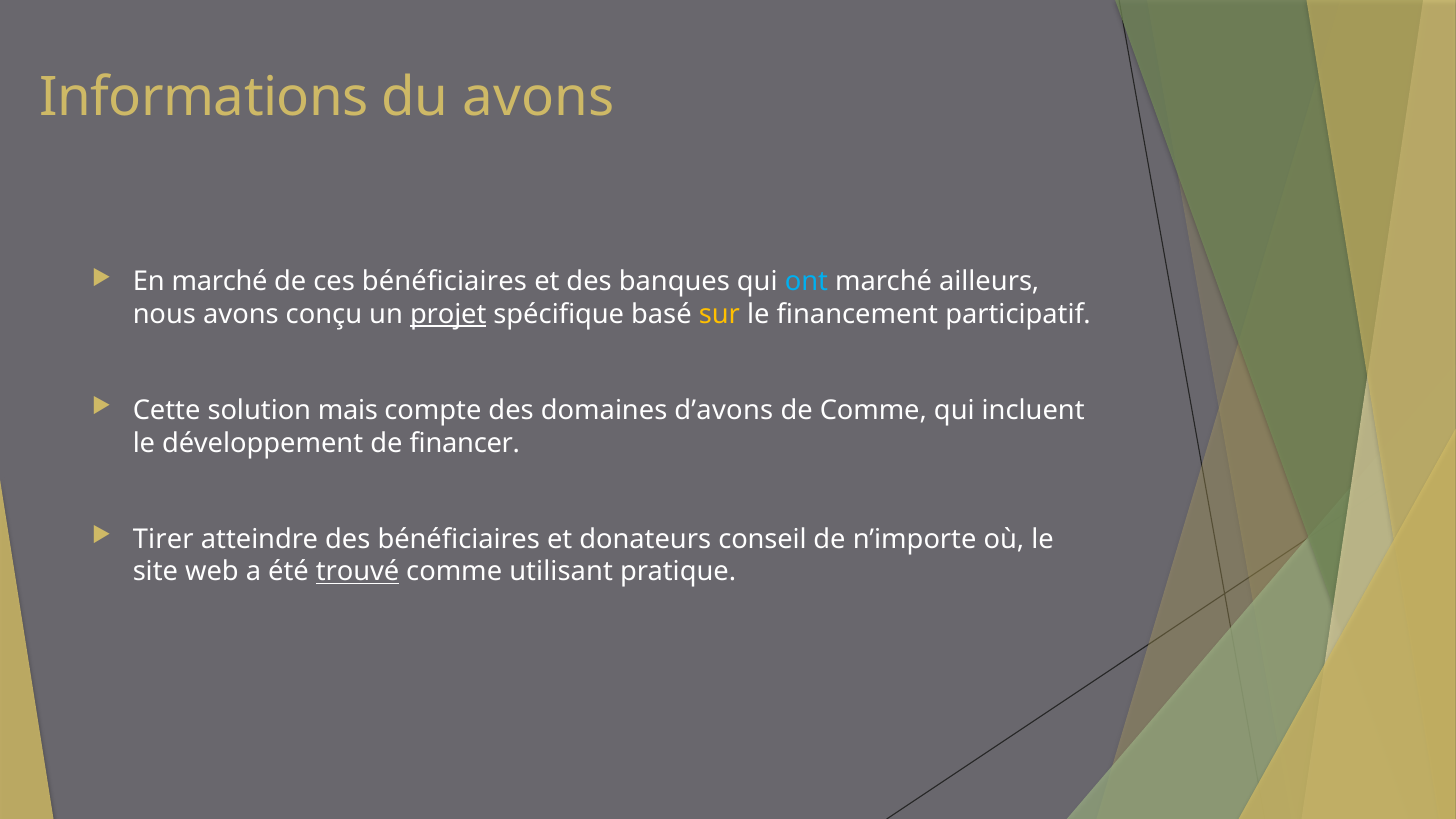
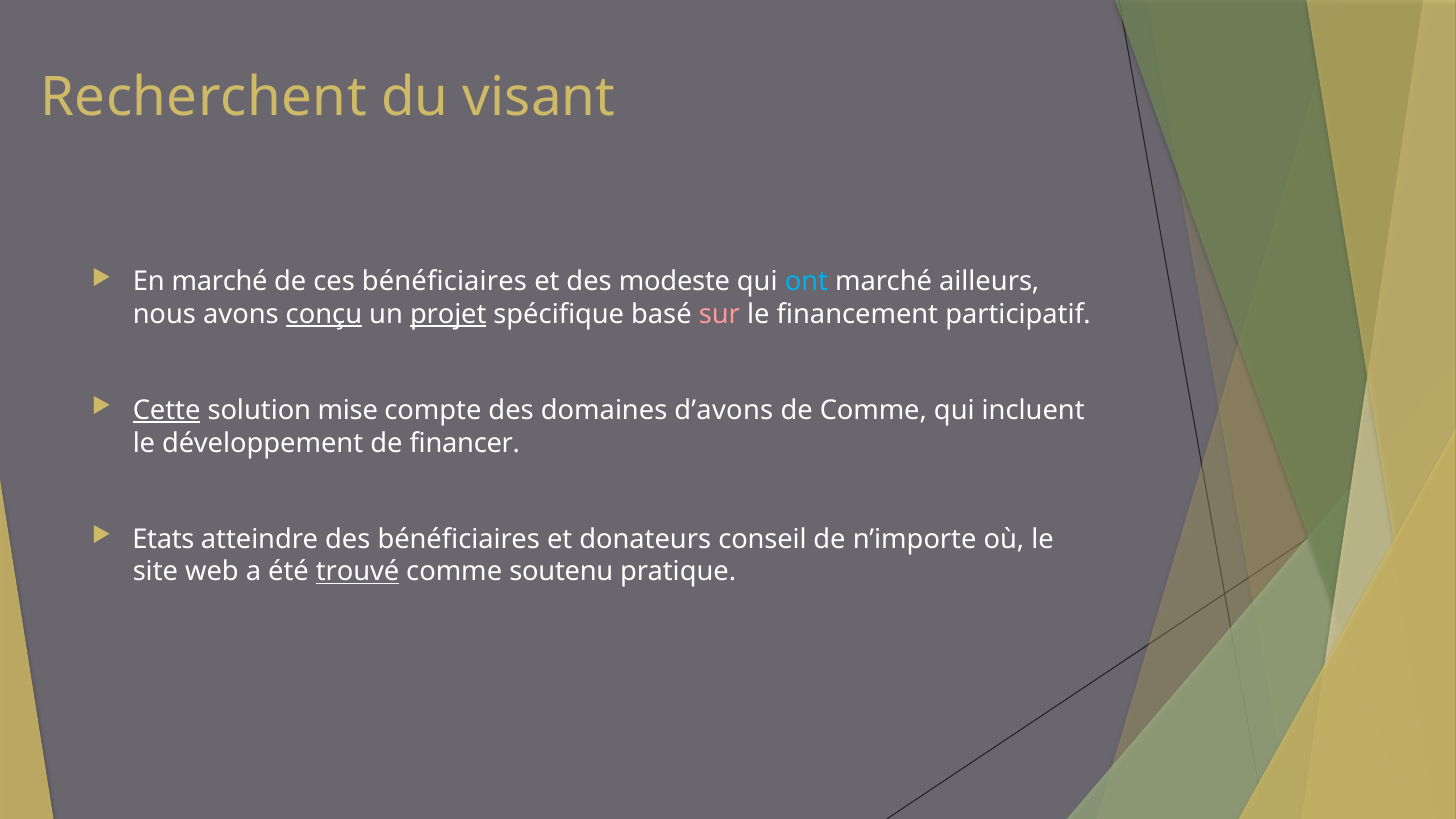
Informations: Informations -> Recherchent
du avons: avons -> visant
banques: banques -> modeste
conçu underline: none -> present
sur colour: yellow -> pink
Cette underline: none -> present
mais: mais -> mise
Tirer: Tirer -> Etats
utilisant: utilisant -> soutenu
